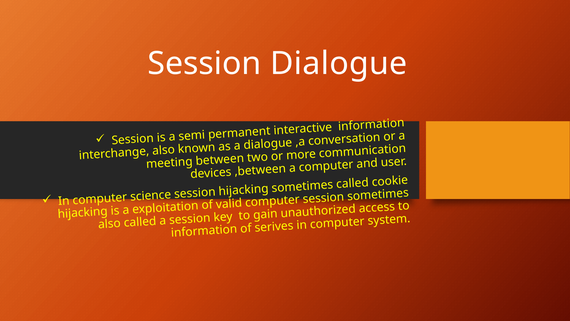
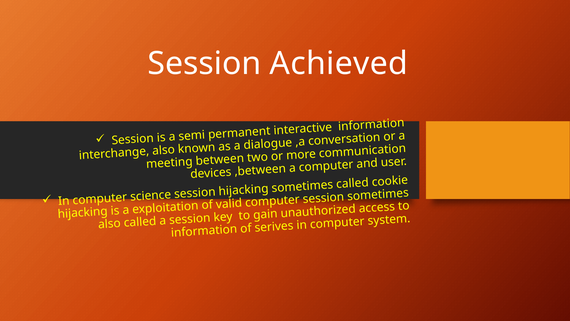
Session Dialogue: Dialogue -> Achieved
